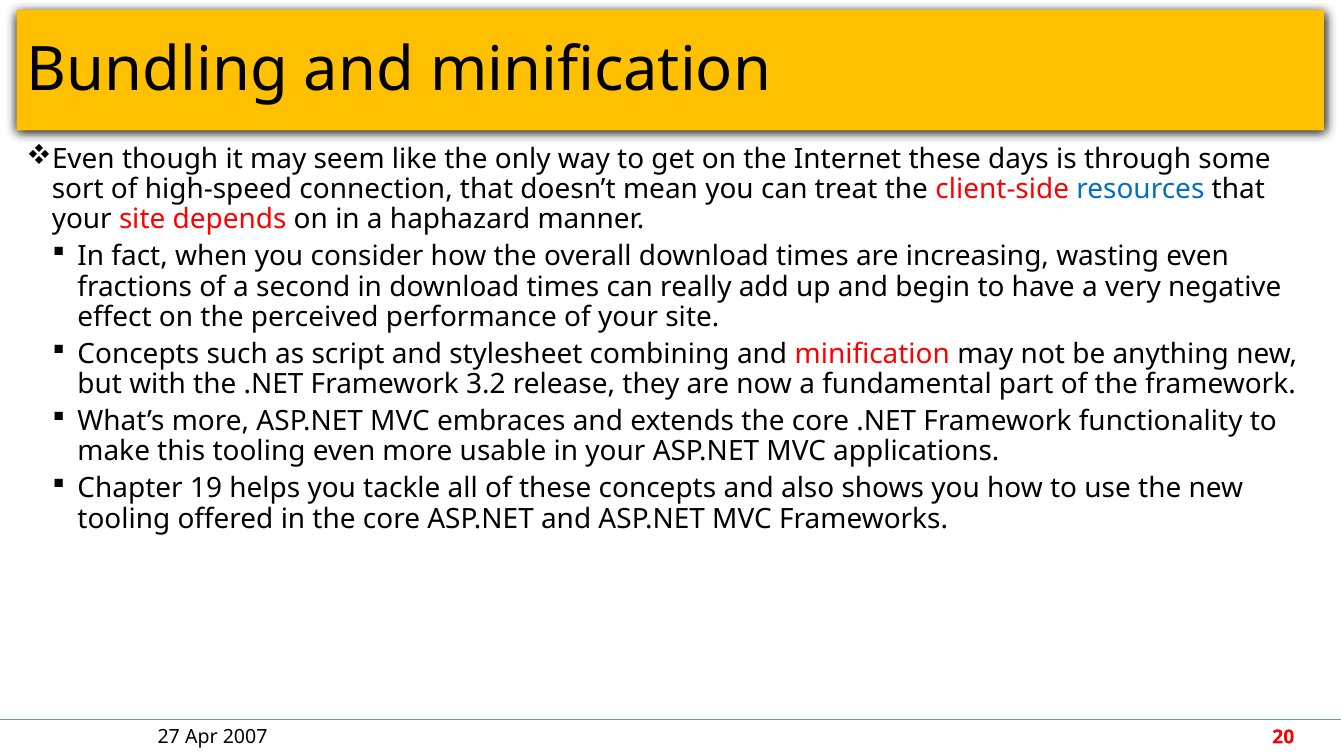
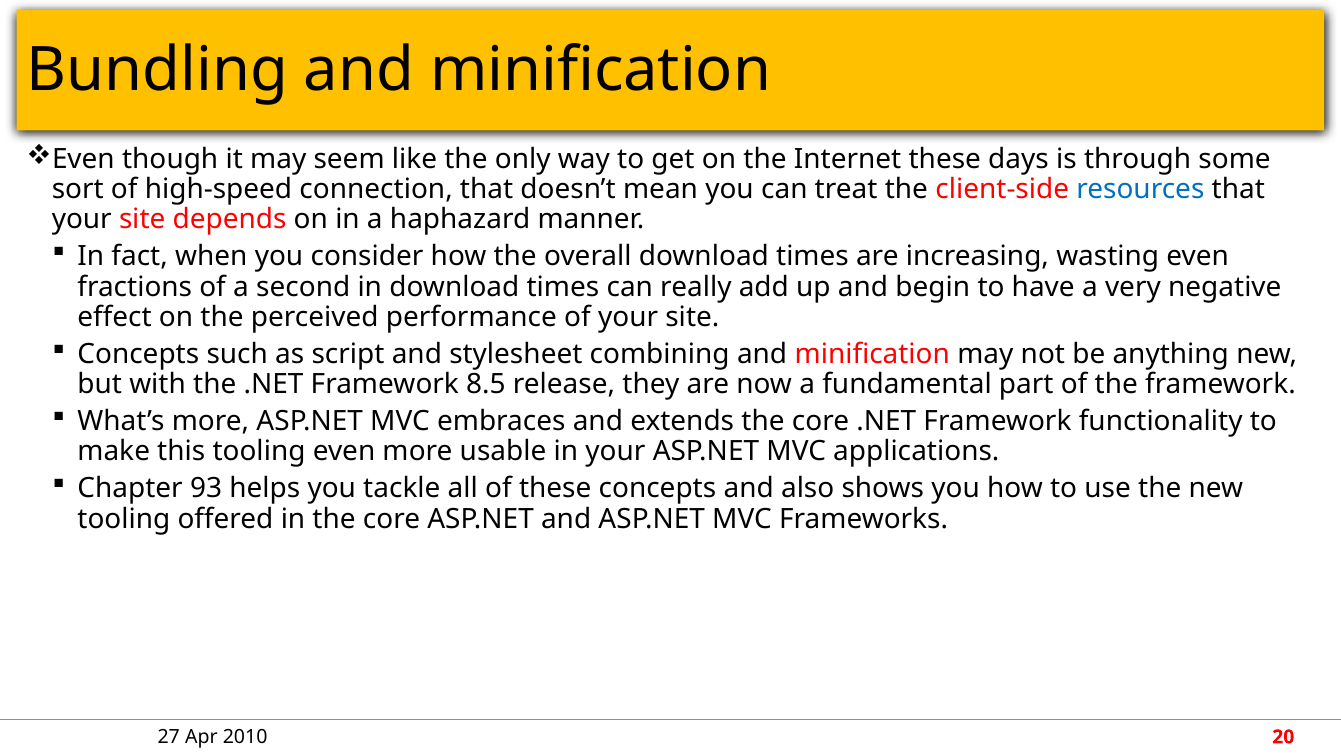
3.2: 3.2 -> 8.5
19: 19 -> 93
2007: 2007 -> 2010
